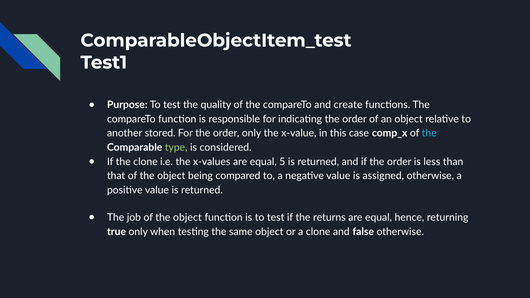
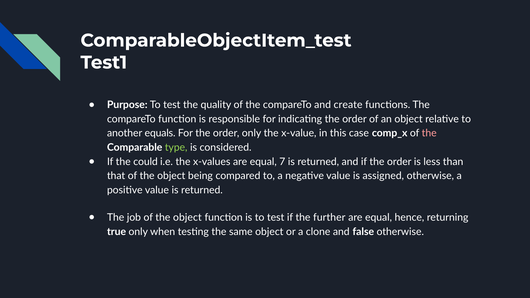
stored: stored -> equals
the at (429, 133) colour: light blue -> pink
the clone: clone -> could
5: 5 -> 7
returns: returns -> further
